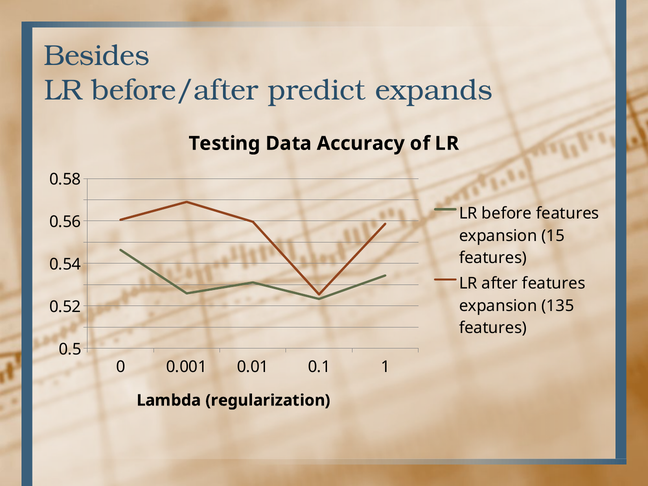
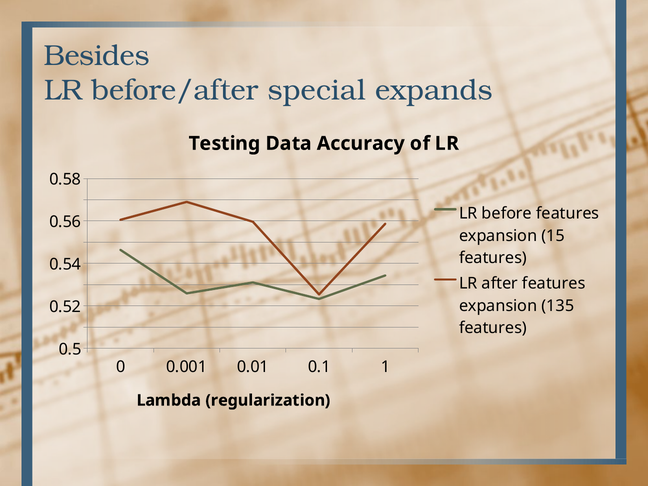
predict: predict -> special
